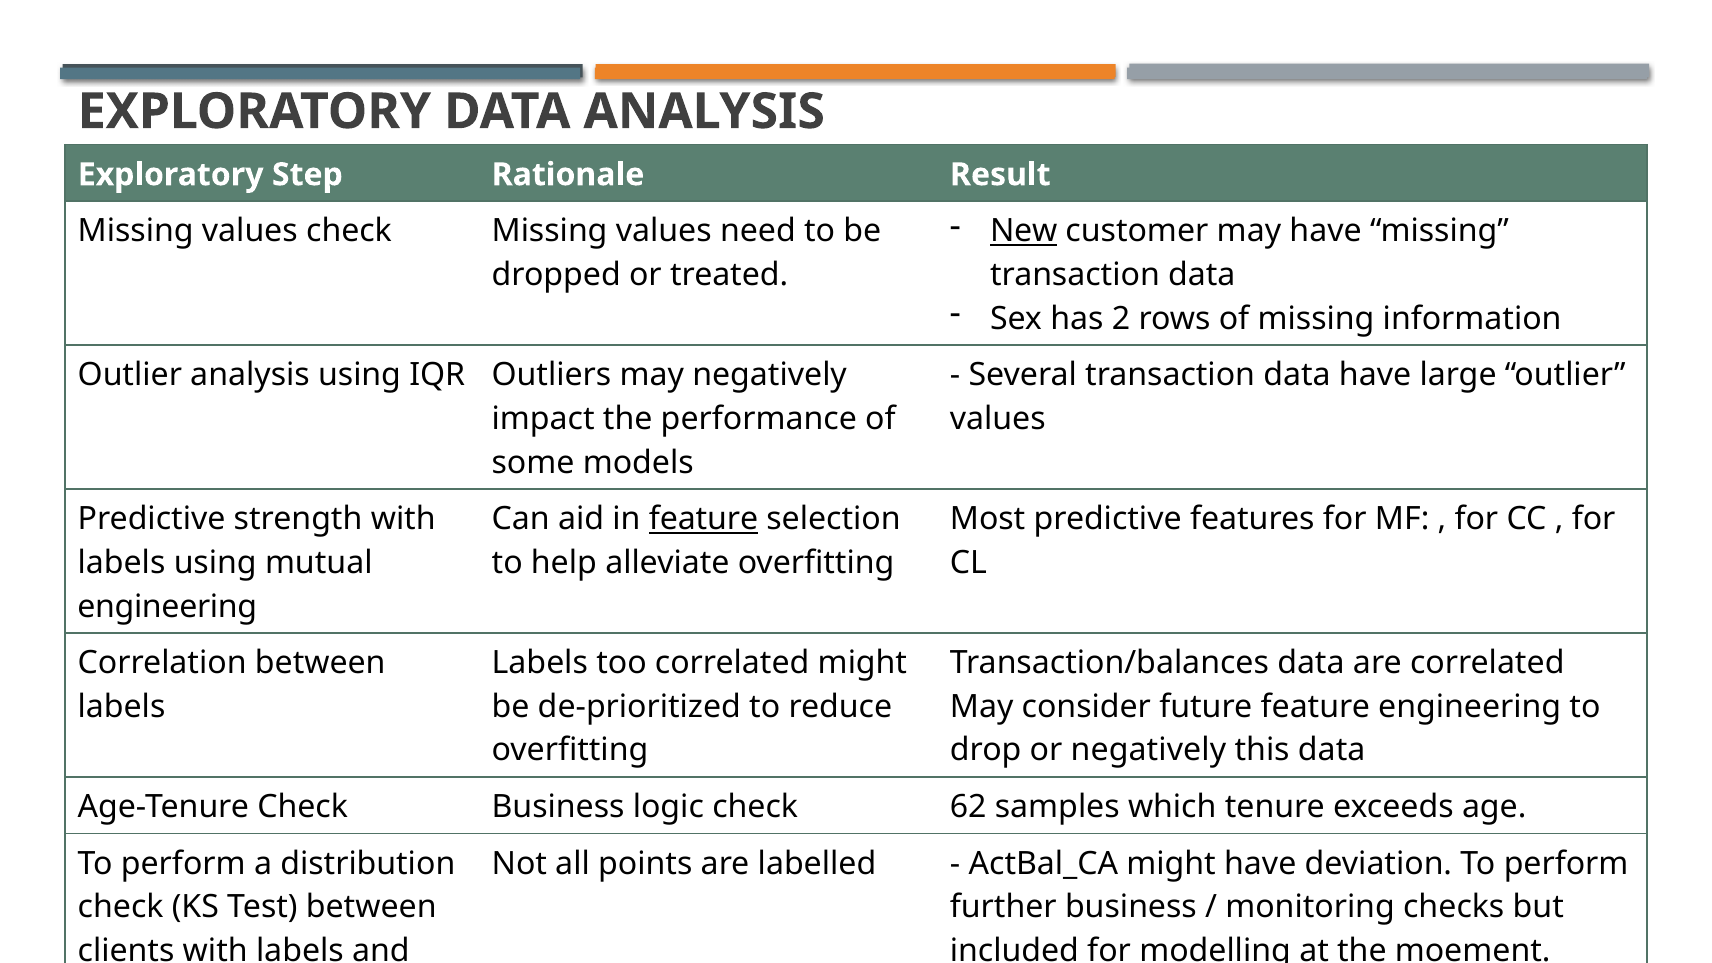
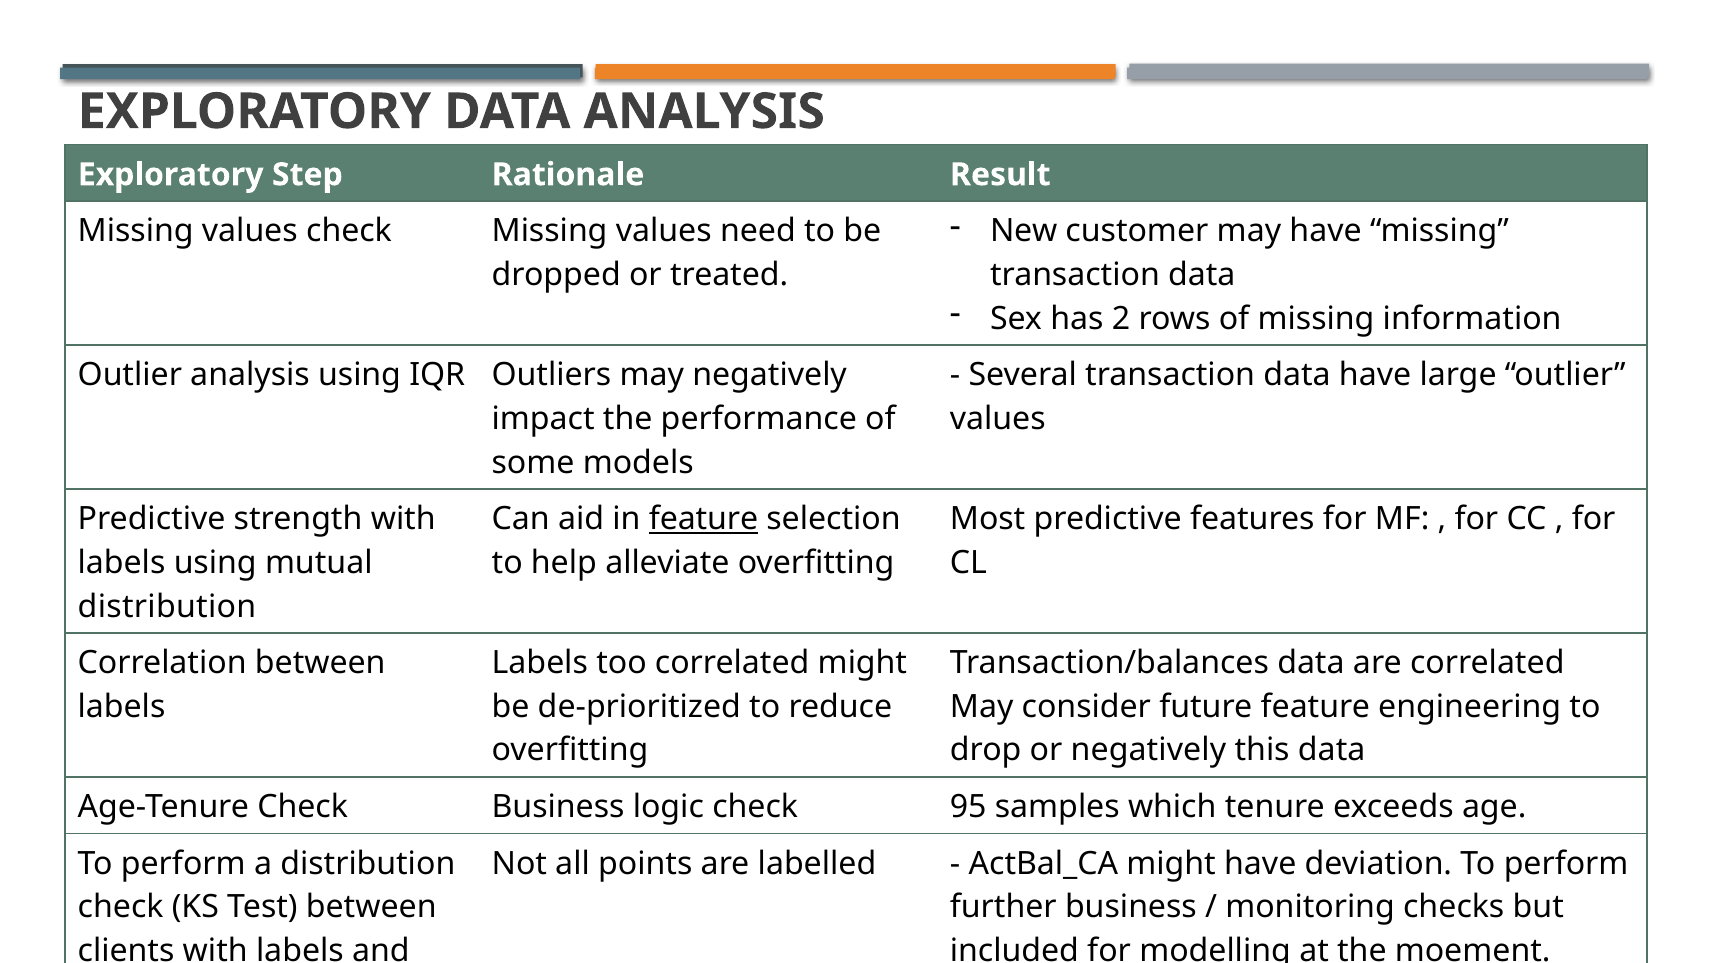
New underline: present -> none
engineering at (167, 606): engineering -> distribution
62: 62 -> 95
